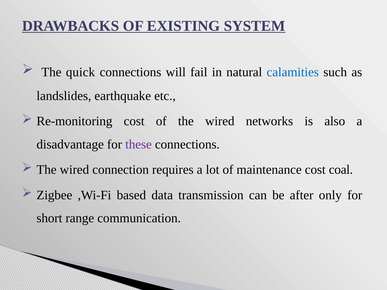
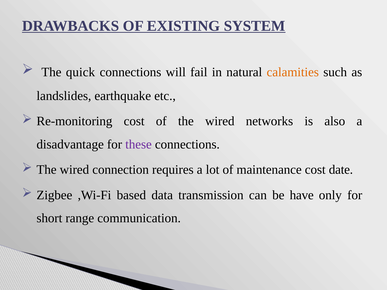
calamities colour: blue -> orange
coal: coal -> date
after: after -> have
